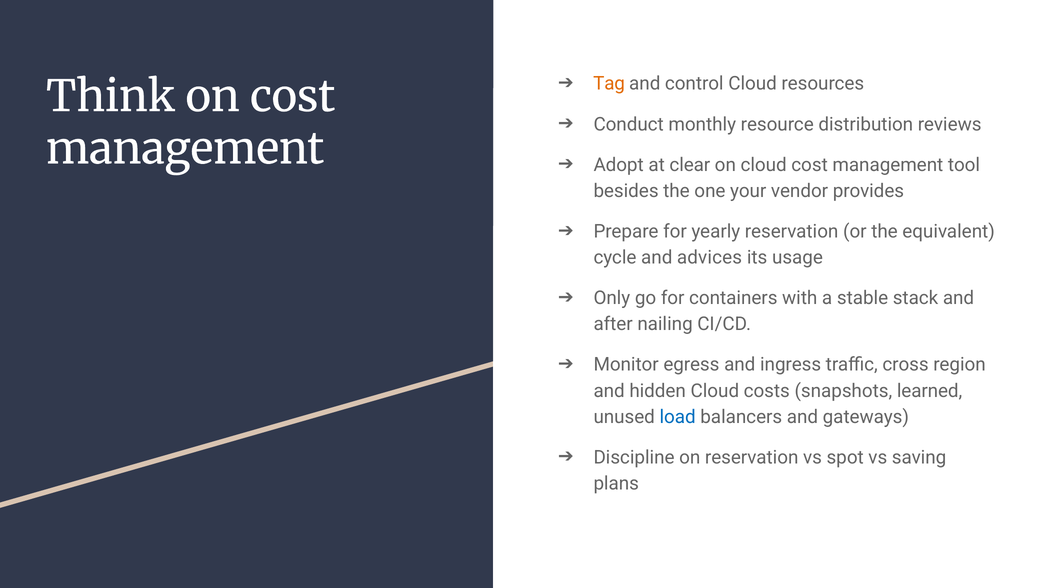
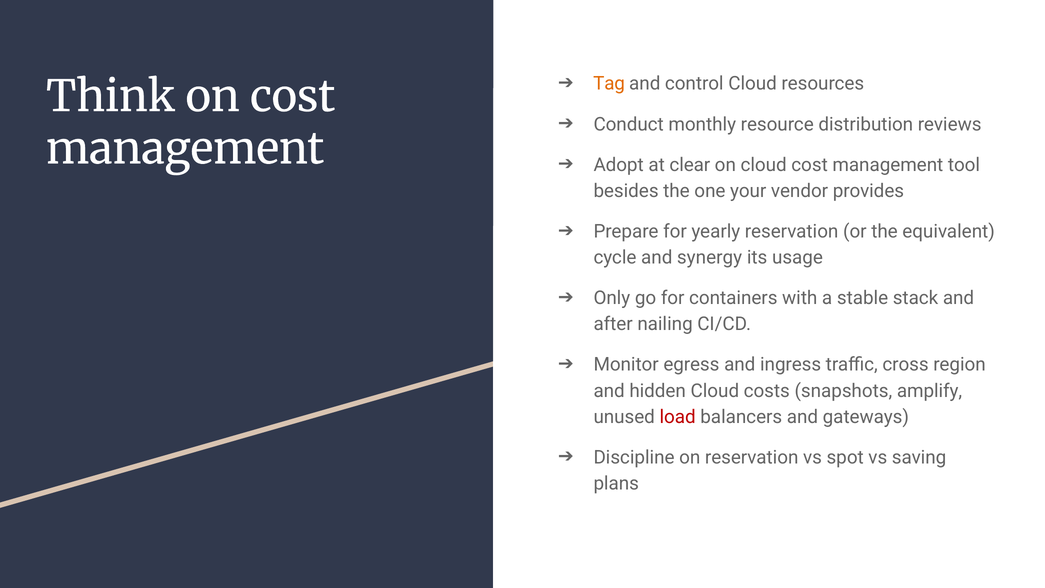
advices: advices -> synergy
learned: learned -> amplify
load colour: blue -> red
